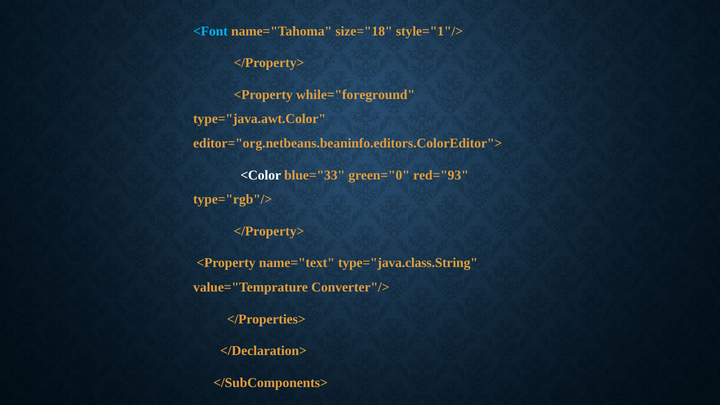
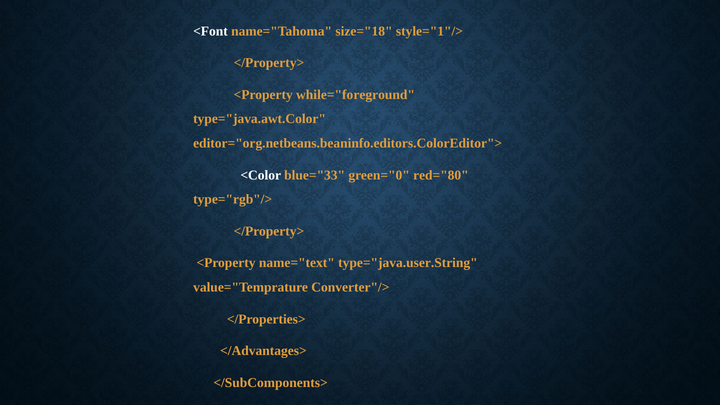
<Font colour: light blue -> white
red="93: red="93 -> red="80
type="java.class.String: type="java.class.String -> type="java.user.String
</Declaration>: </Declaration> -> </Advantages>
